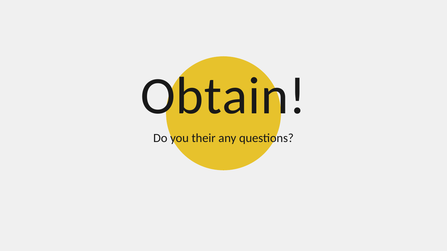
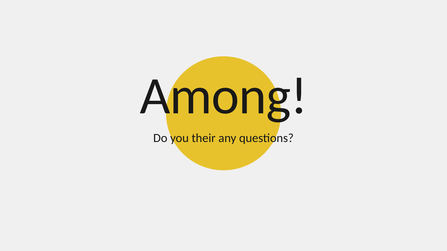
Obtain: Obtain -> Among
